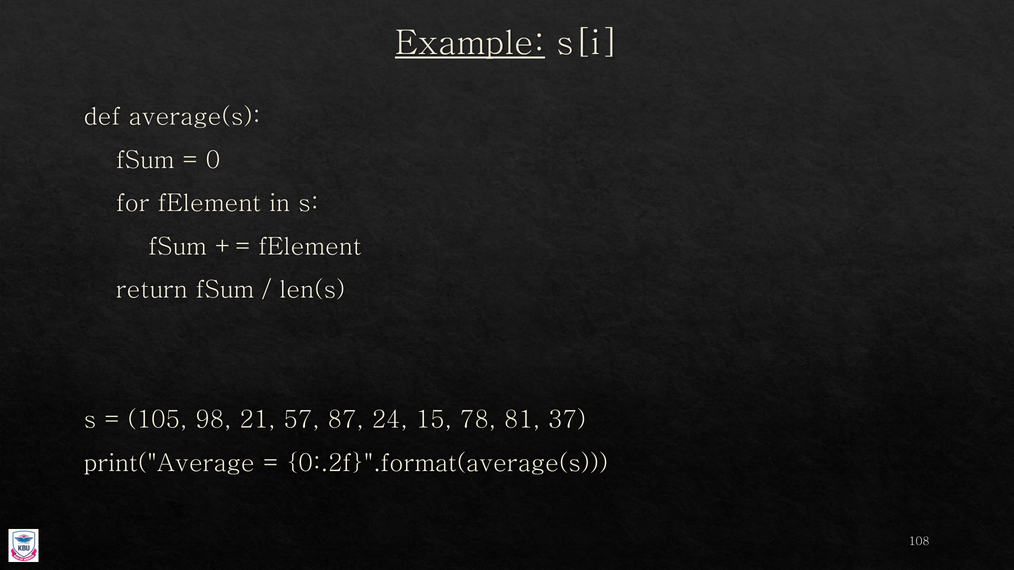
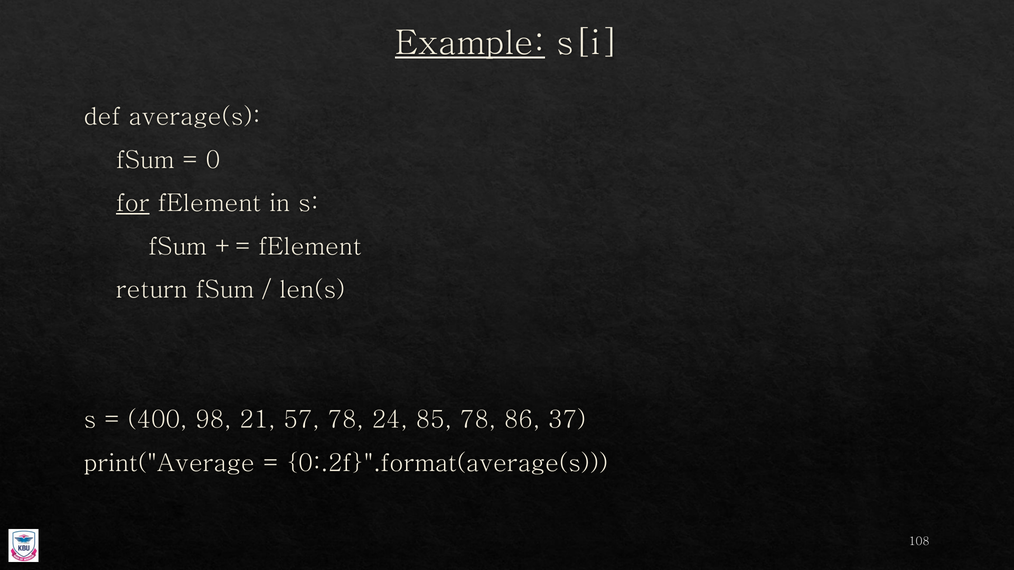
for underline: none -> present
105: 105 -> 400
57 87: 87 -> 78
15: 15 -> 85
81: 81 -> 86
